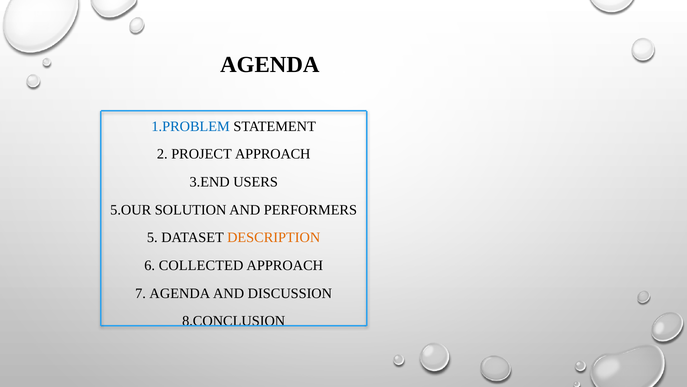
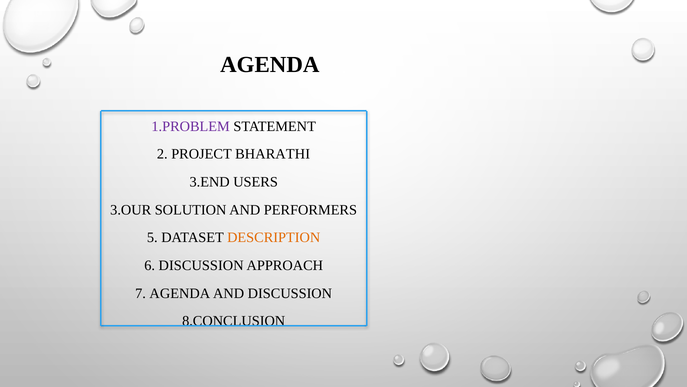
1.PROBLEM colour: blue -> purple
PROJECT APPROACH: APPROACH -> BHARATHI
5.OUR: 5.OUR -> 3.OUR
6 COLLECTED: COLLECTED -> DISCUSSION
